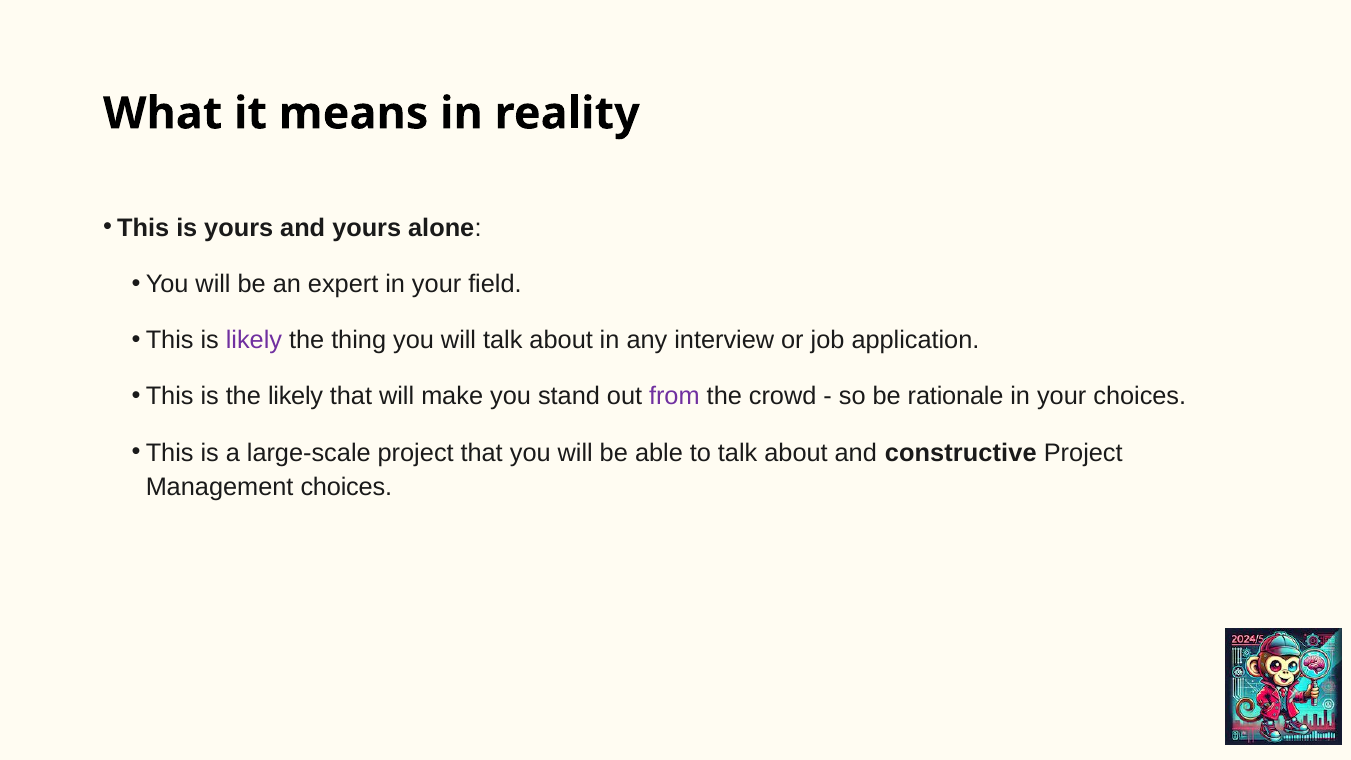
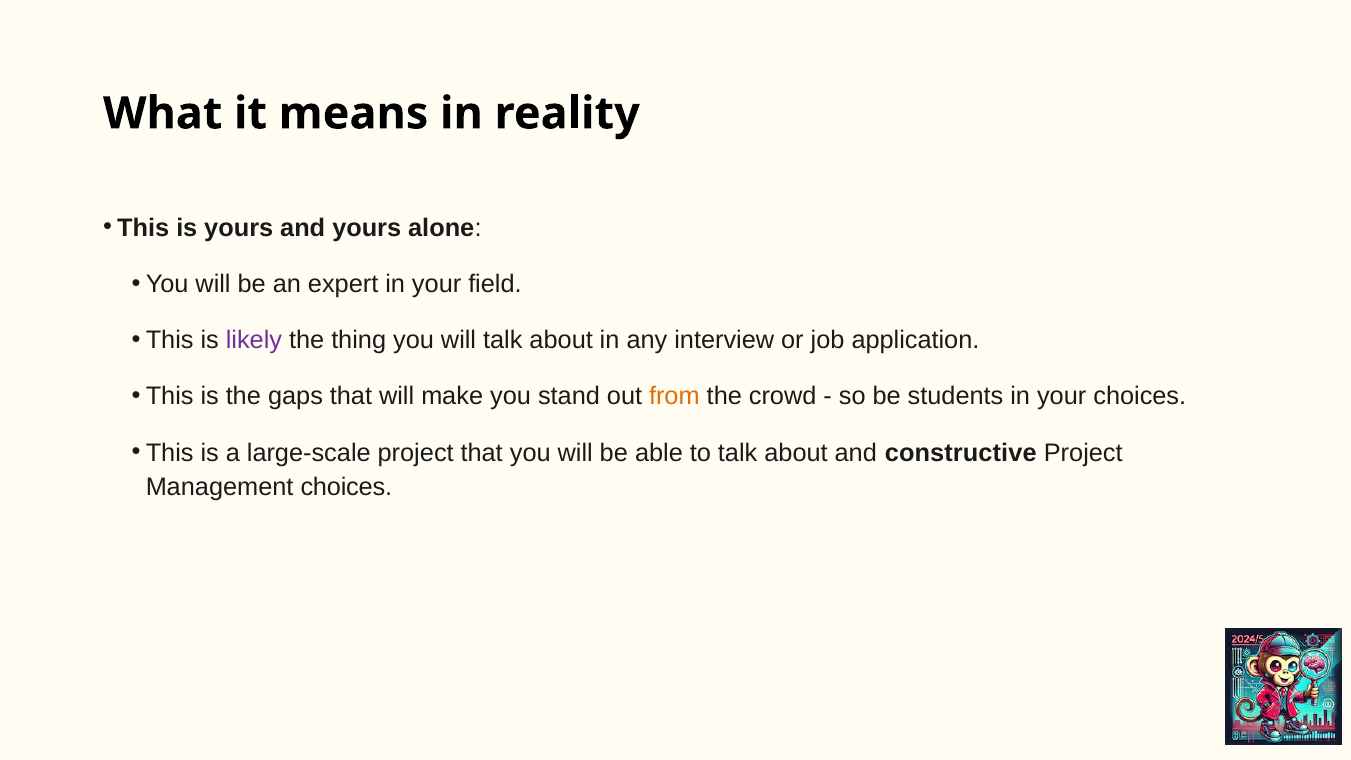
the likely: likely -> gaps
from colour: purple -> orange
rationale: rationale -> students
